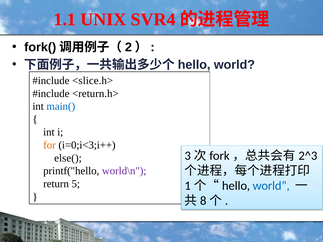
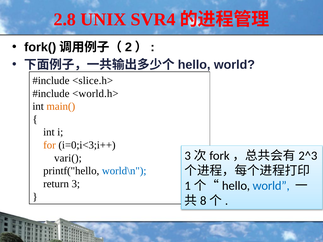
1.1: 1.1 -> 2.8
<return.h>: <return.h> -> <world.h>
main( colour: blue -> orange
else(: else( -> vari(
world\n colour: purple -> blue
5: 5 -> 3
